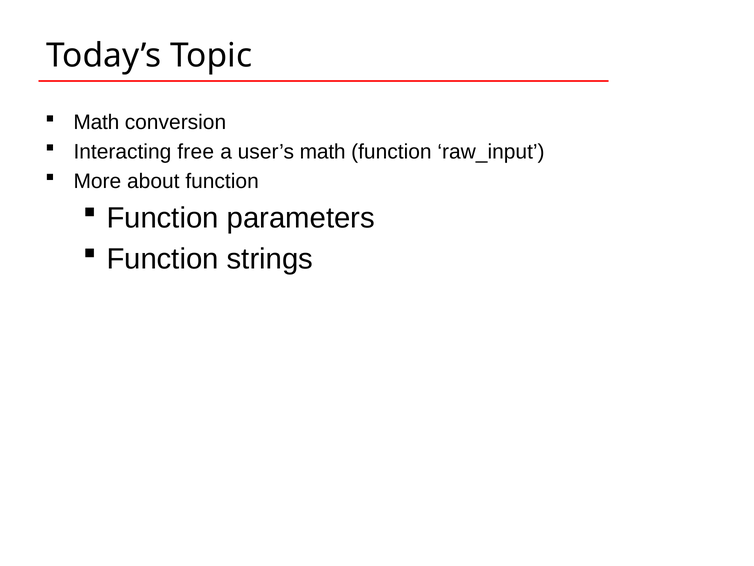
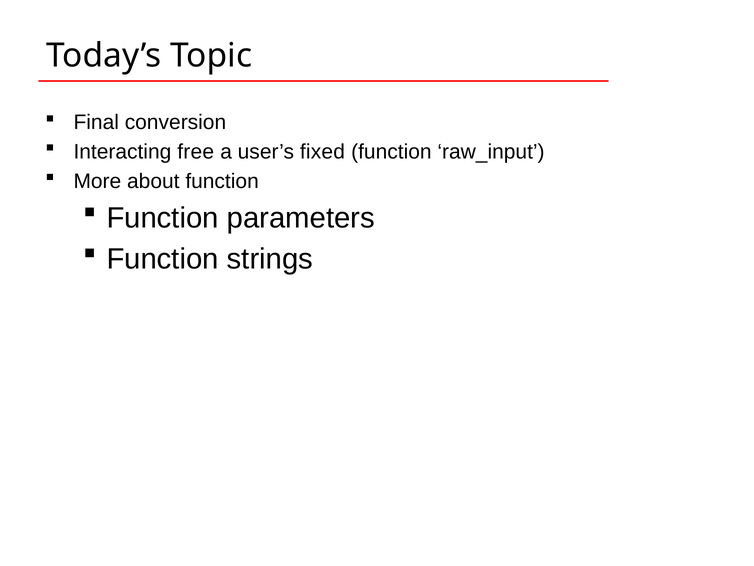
Math at (96, 122): Math -> Final
user’s math: math -> fixed
